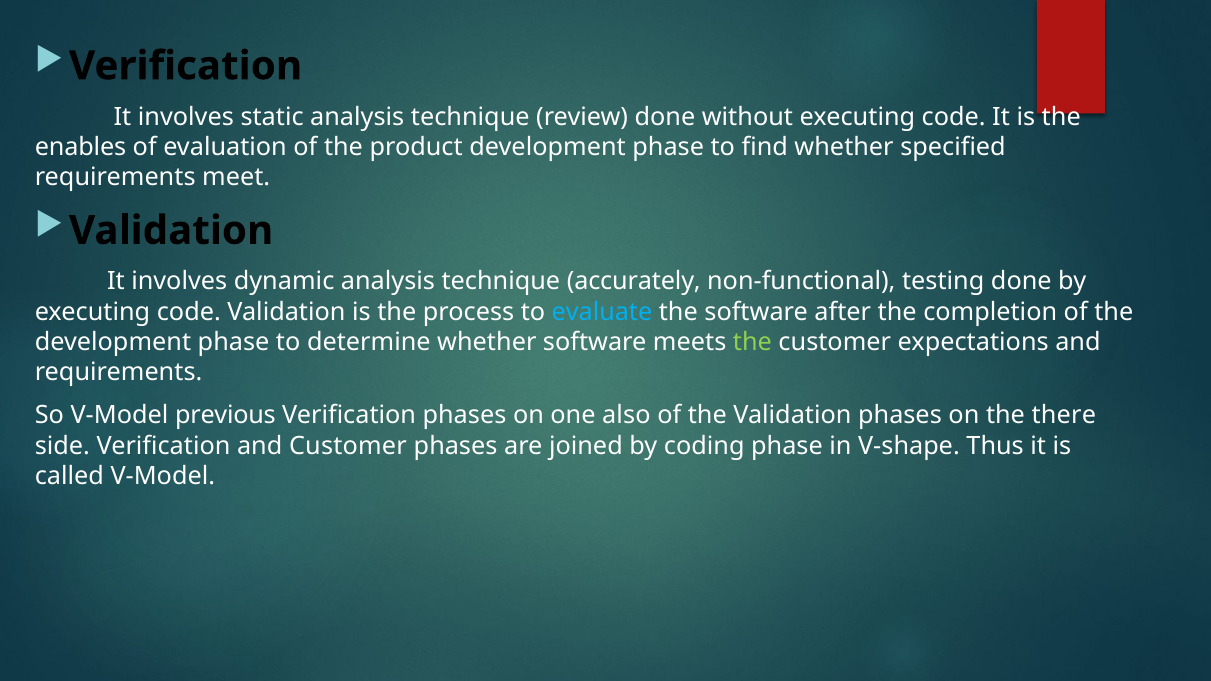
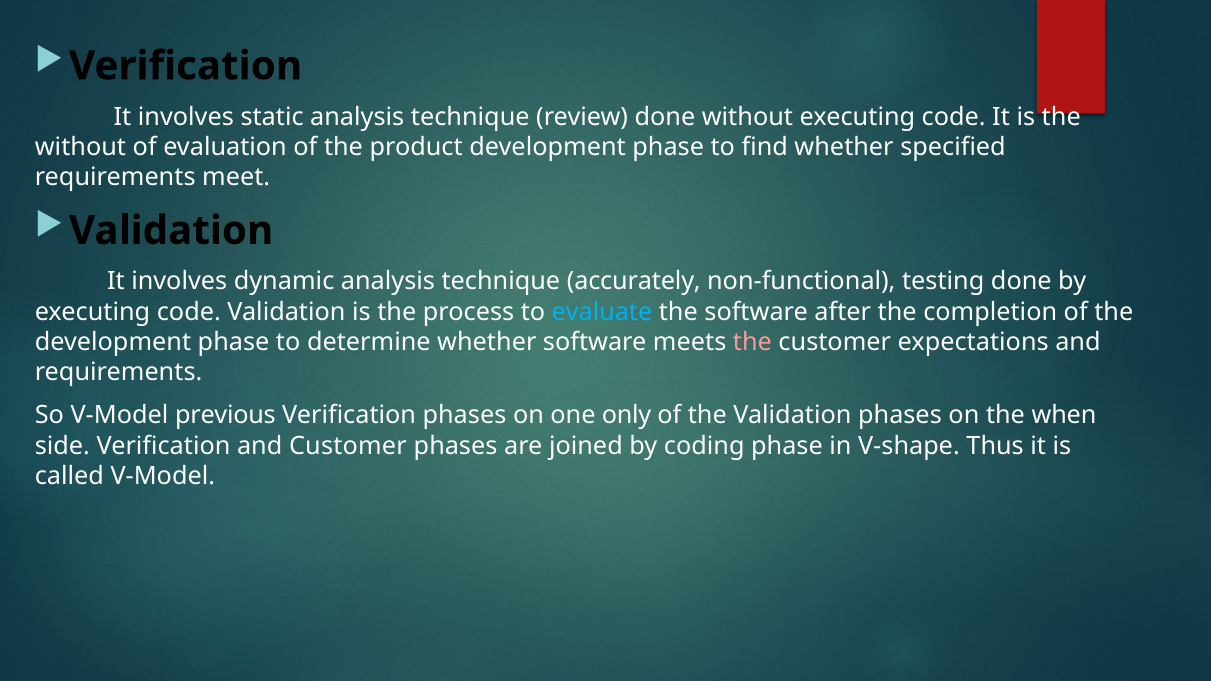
enables at (81, 147): enables -> without
the at (752, 342) colour: light green -> pink
also: also -> only
there: there -> when
